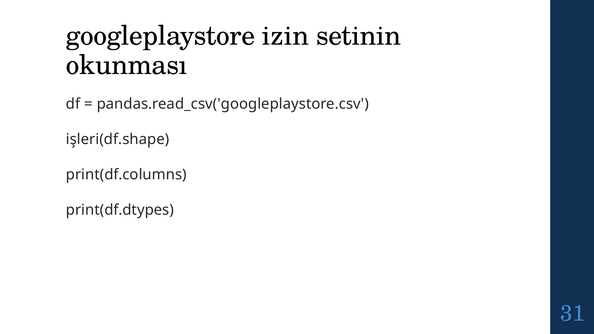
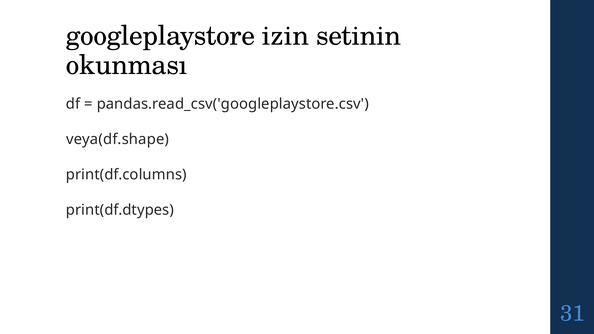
işleri(df.shape: işleri(df.shape -> veya(df.shape
